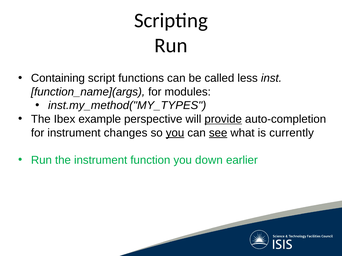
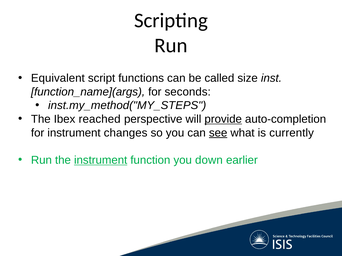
Containing: Containing -> Equivalent
less: less -> size
modules: modules -> seconds
inst.my_method("MY_TYPES: inst.my_method("MY_TYPES -> inst.my_method("MY_STEPS
example: example -> reached
you at (175, 133) underline: present -> none
instrument at (101, 160) underline: none -> present
